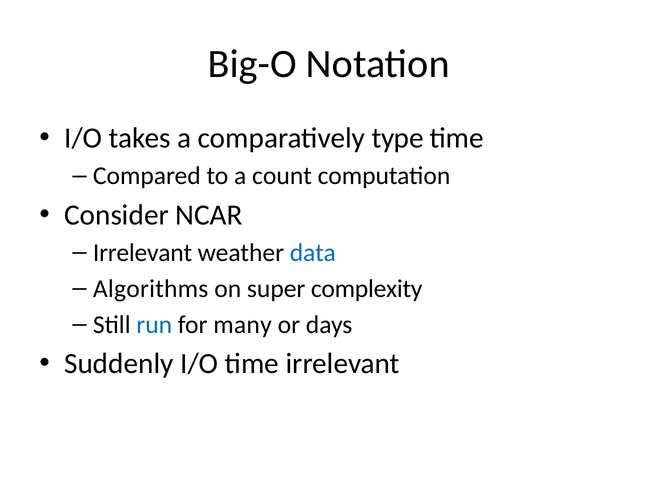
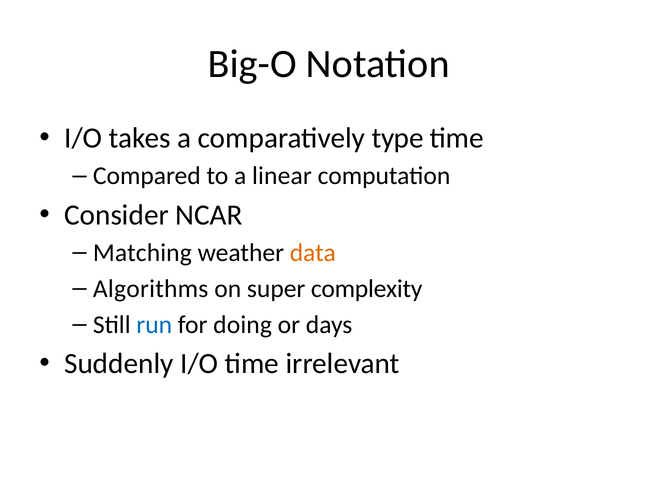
count: count -> linear
Irrelevant at (143, 253): Irrelevant -> Matching
data colour: blue -> orange
many: many -> doing
